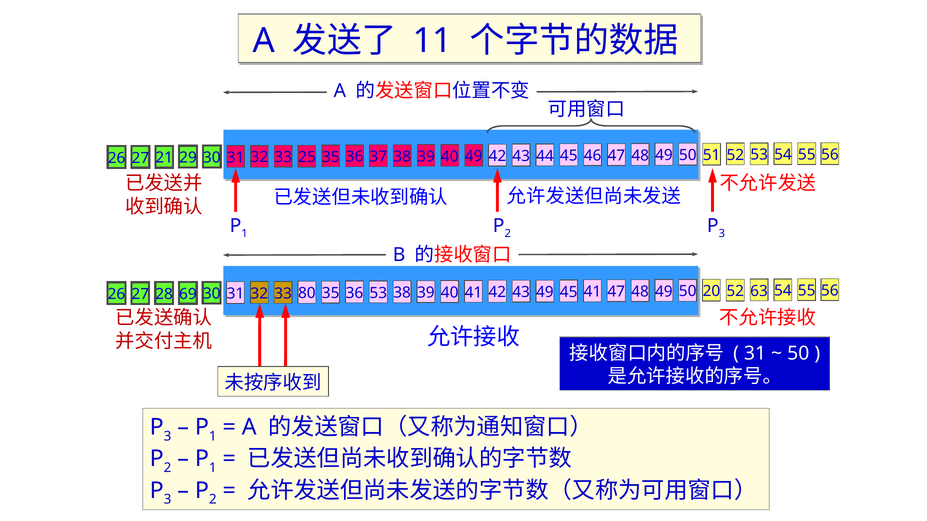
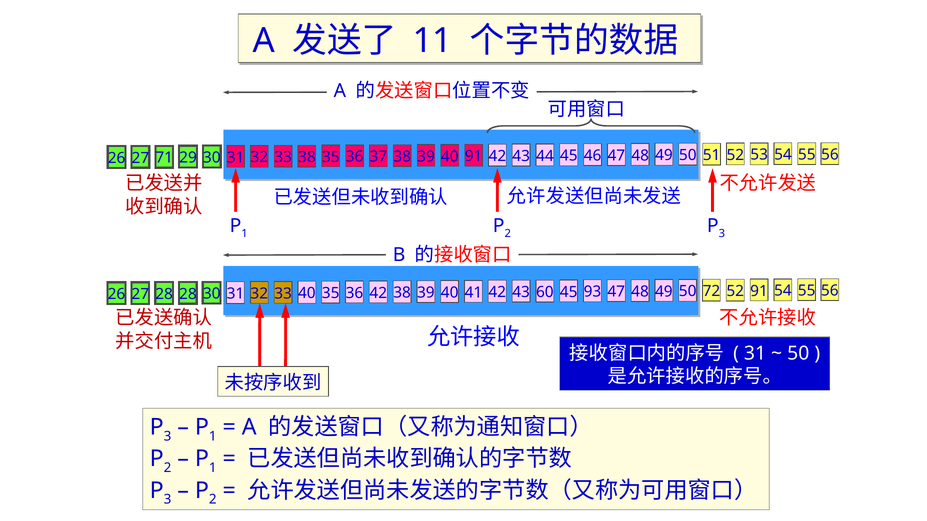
21: 21 -> 71
33 25: 25 -> 38
40 49: 49 -> 91
28 69: 69 -> 28
33 80: 80 -> 40
36 53: 53 -> 42
43 49: 49 -> 60
45 41: 41 -> 93
20: 20 -> 72
52 63: 63 -> 91
